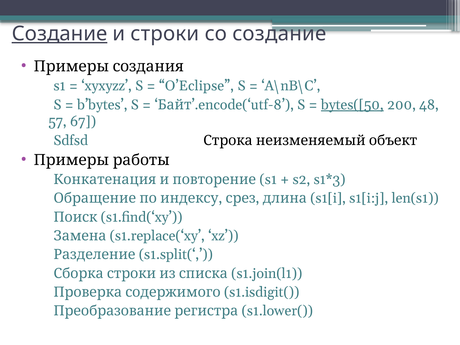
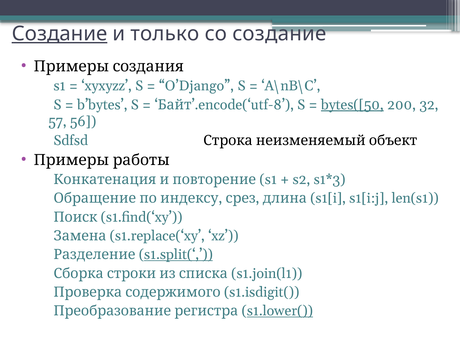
строки: строки -> только
O’Eclipse: O’Eclipse -> O’Django
48: 48 -> 32
67: 67 -> 56
s1.split(‘ underline: none -> present
s1.lower( underline: none -> present
